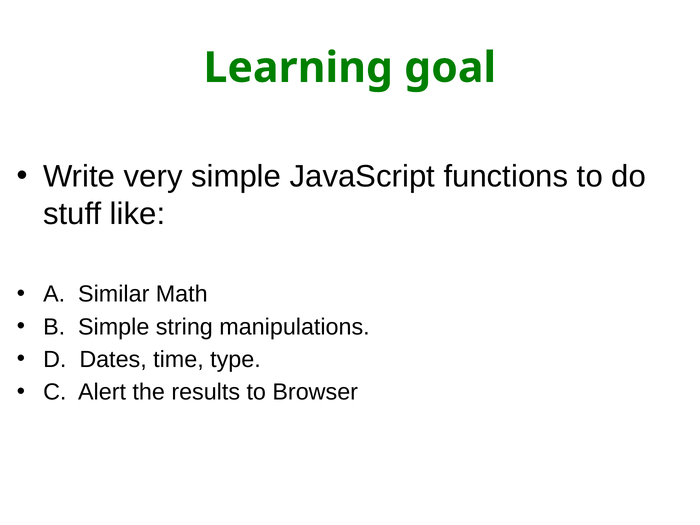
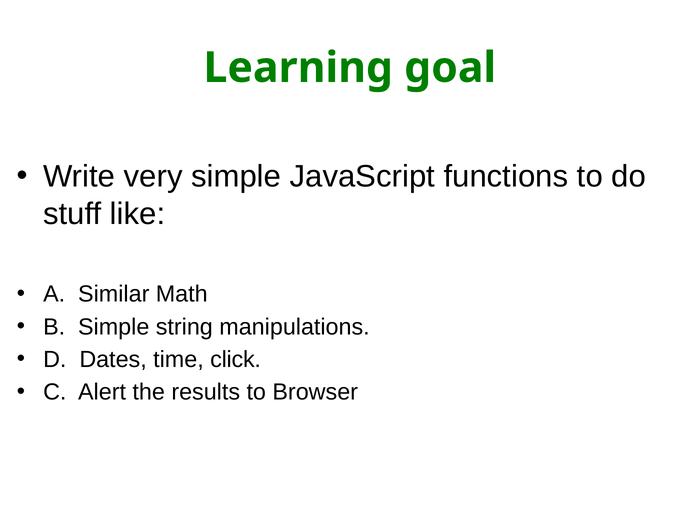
type: type -> click
